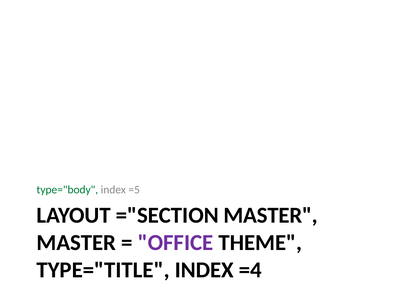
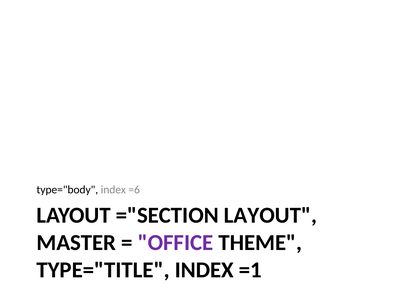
type="body colour: green -> black
=5: =5 -> =6
="SECTION MASTER: MASTER -> LAYOUT
=4: =4 -> =1
